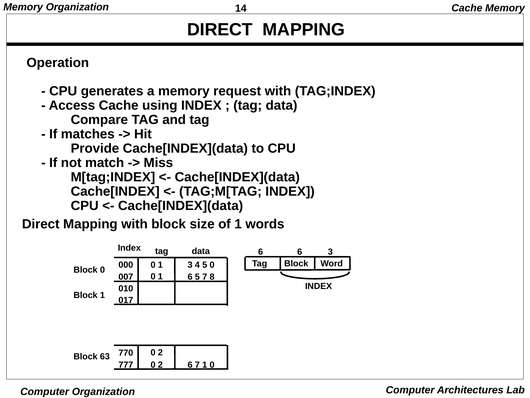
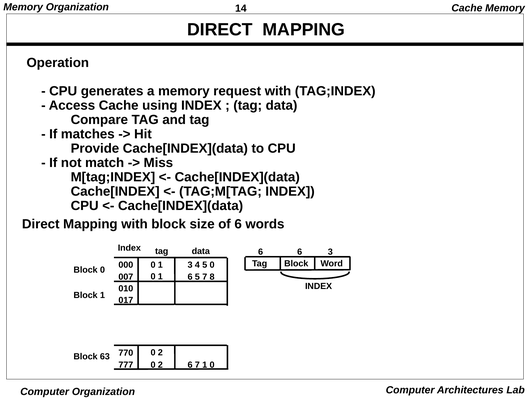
of 1: 1 -> 6
